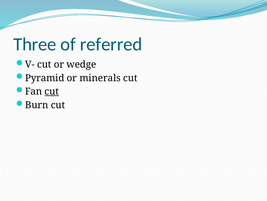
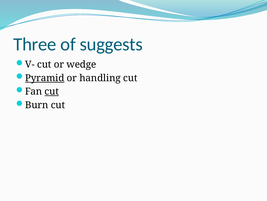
referred: referred -> suggests
Pyramid underline: none -> present
minerals: minerals -> handling
